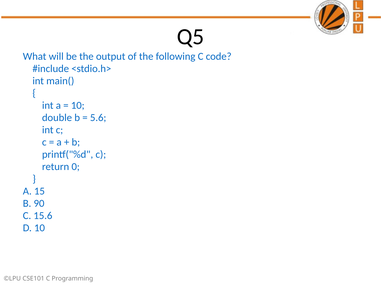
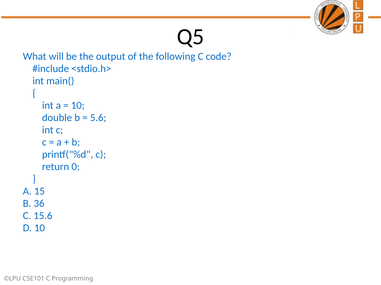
90: 90 -> 36
